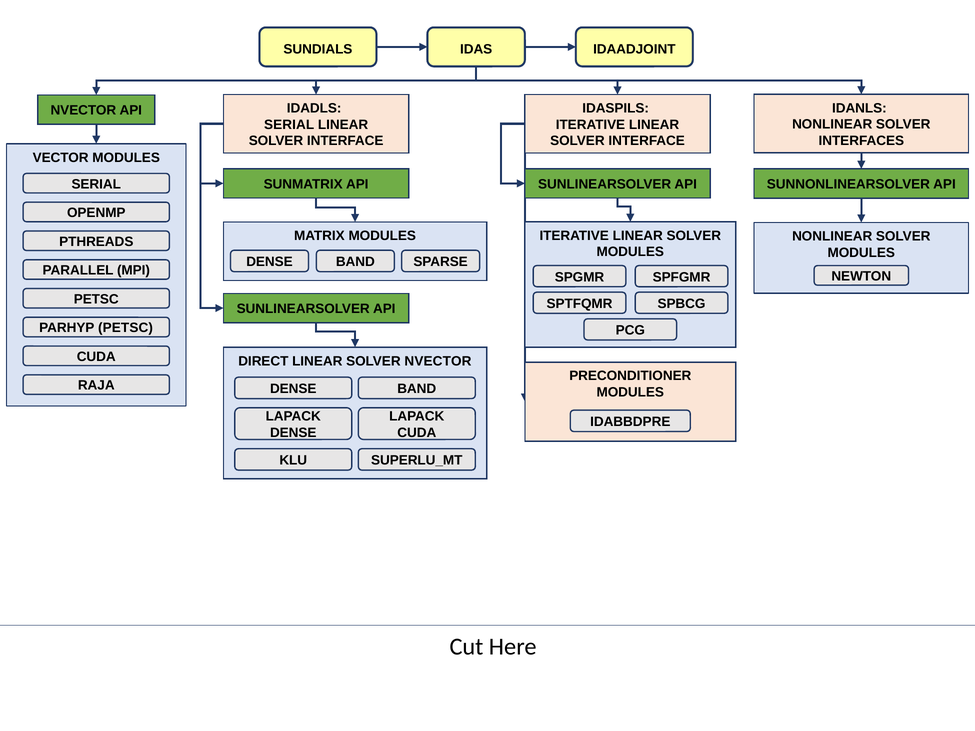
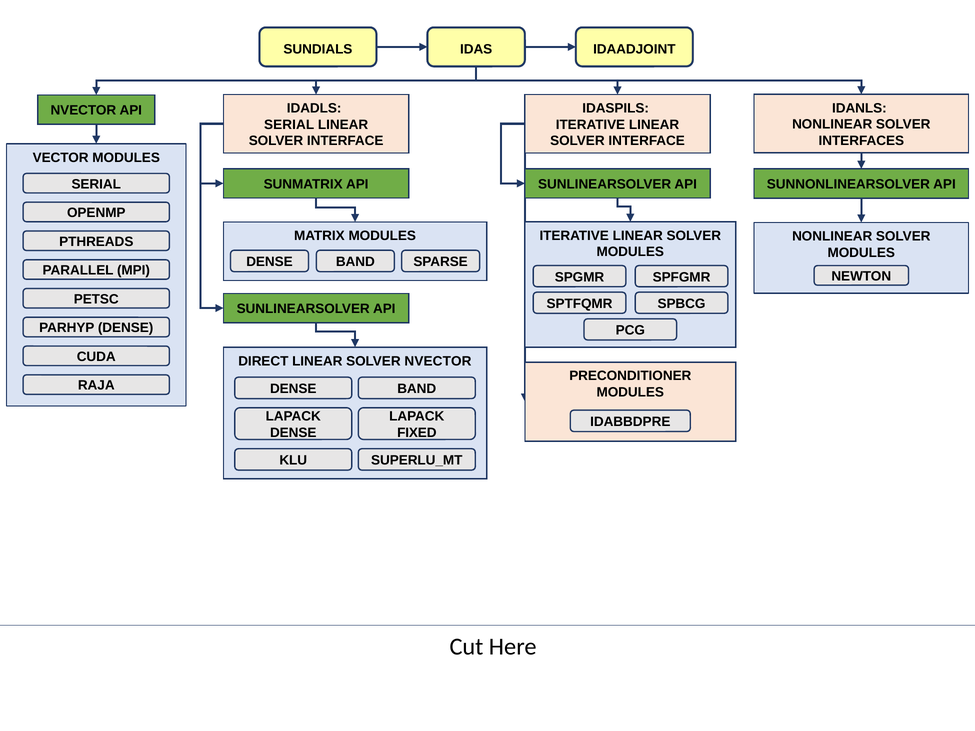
PARHYP PETSC: PETSC -> DENSE
CUDA at (417, 433): CUDA -> FIXED
